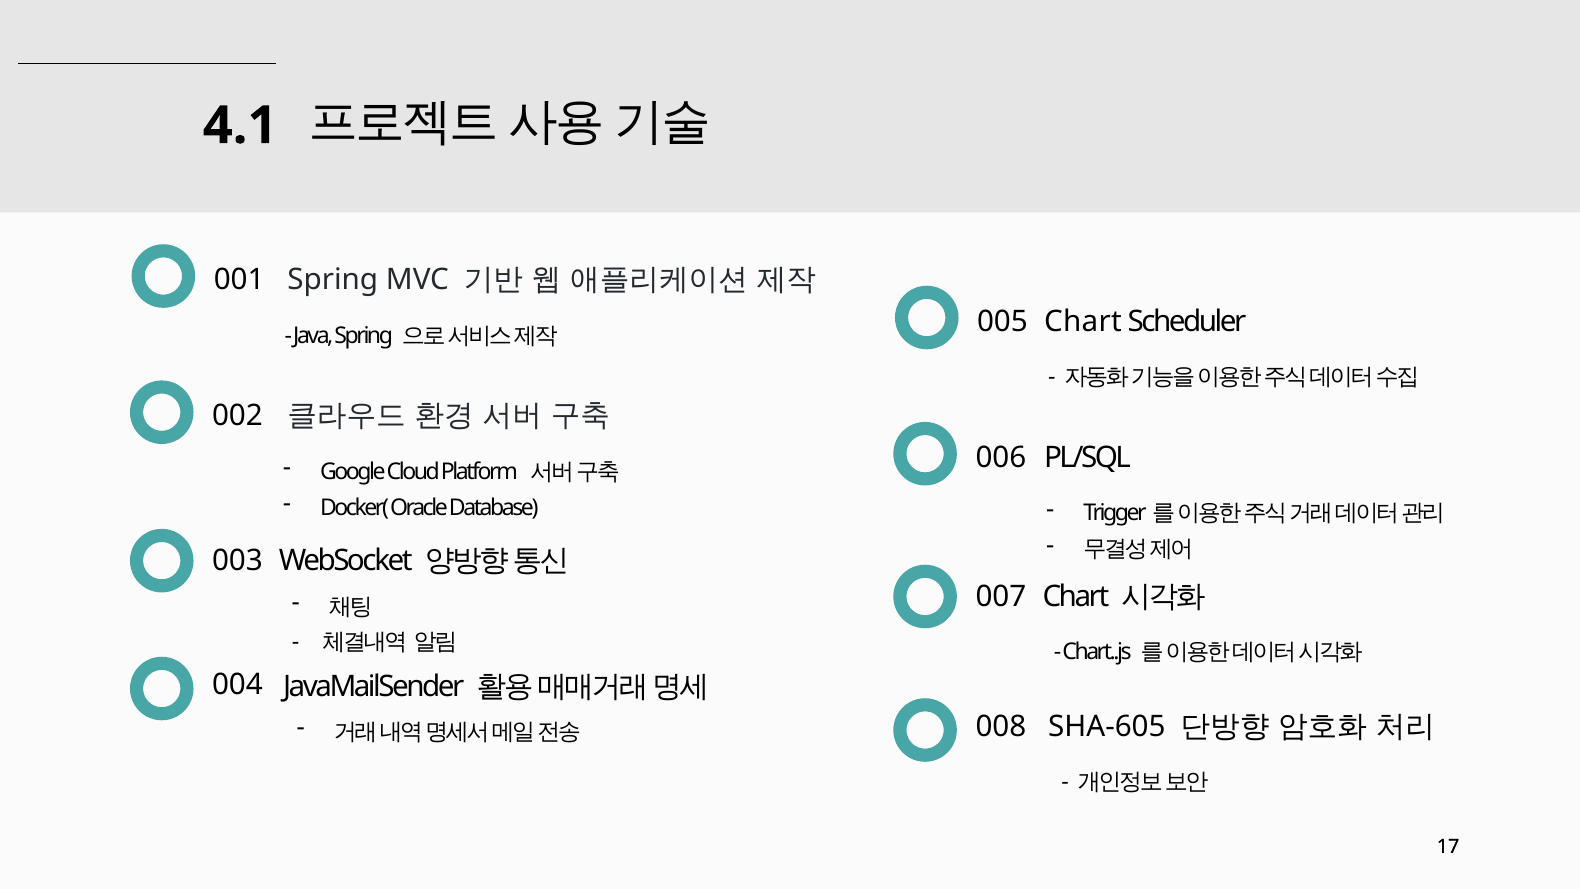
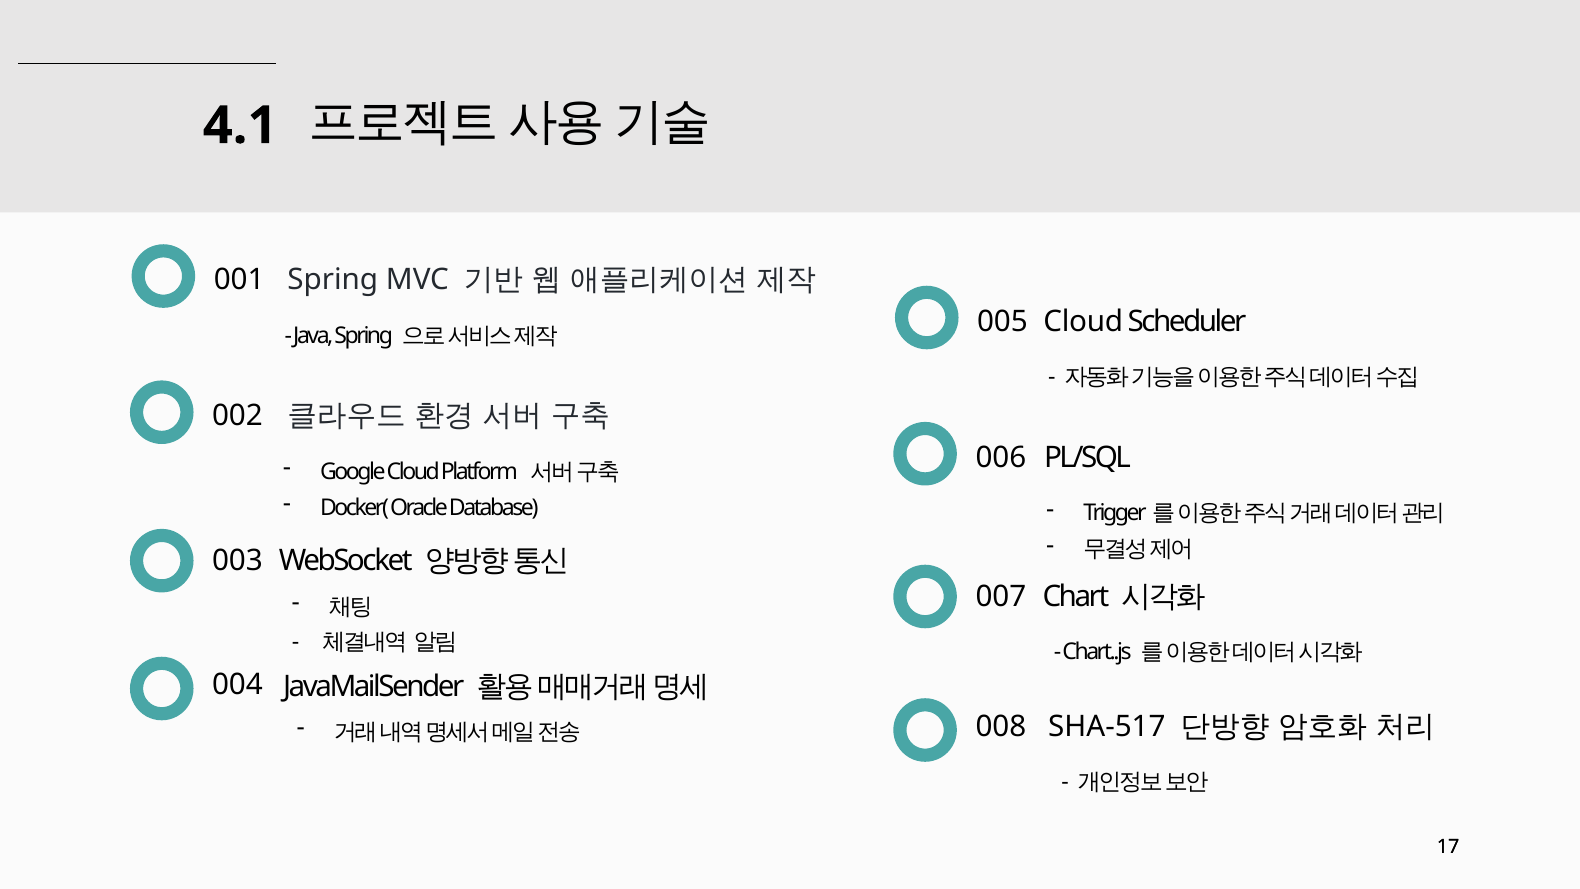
005 Chart: Chart -> Cloud
SHA-605: SHA-605 -> SHA-517
